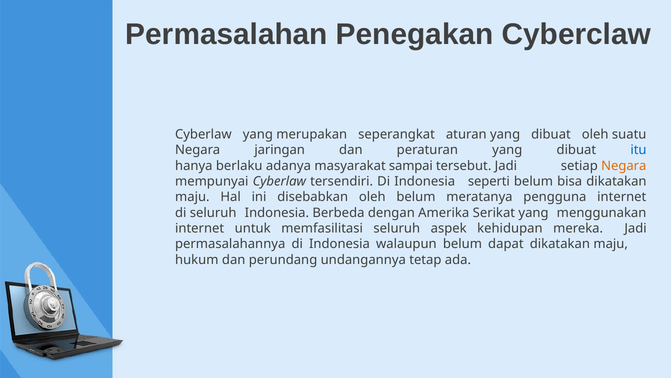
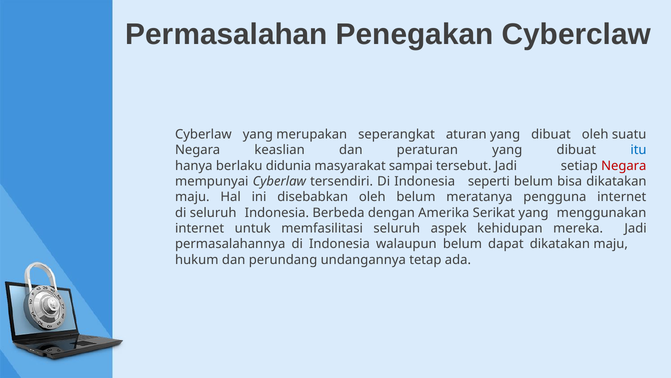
jaringan: jaringan -> keaslian
adanya: adanya -> didunia
Negara at (624, 166) colour: orange -> red
